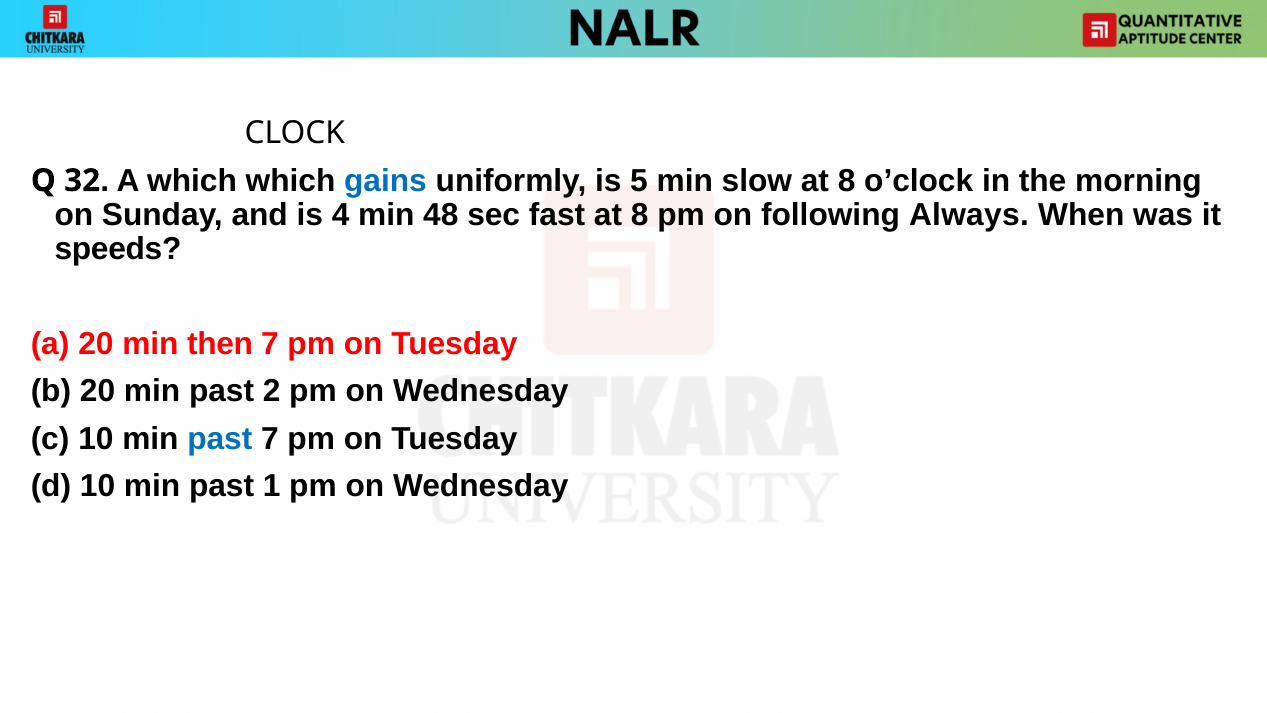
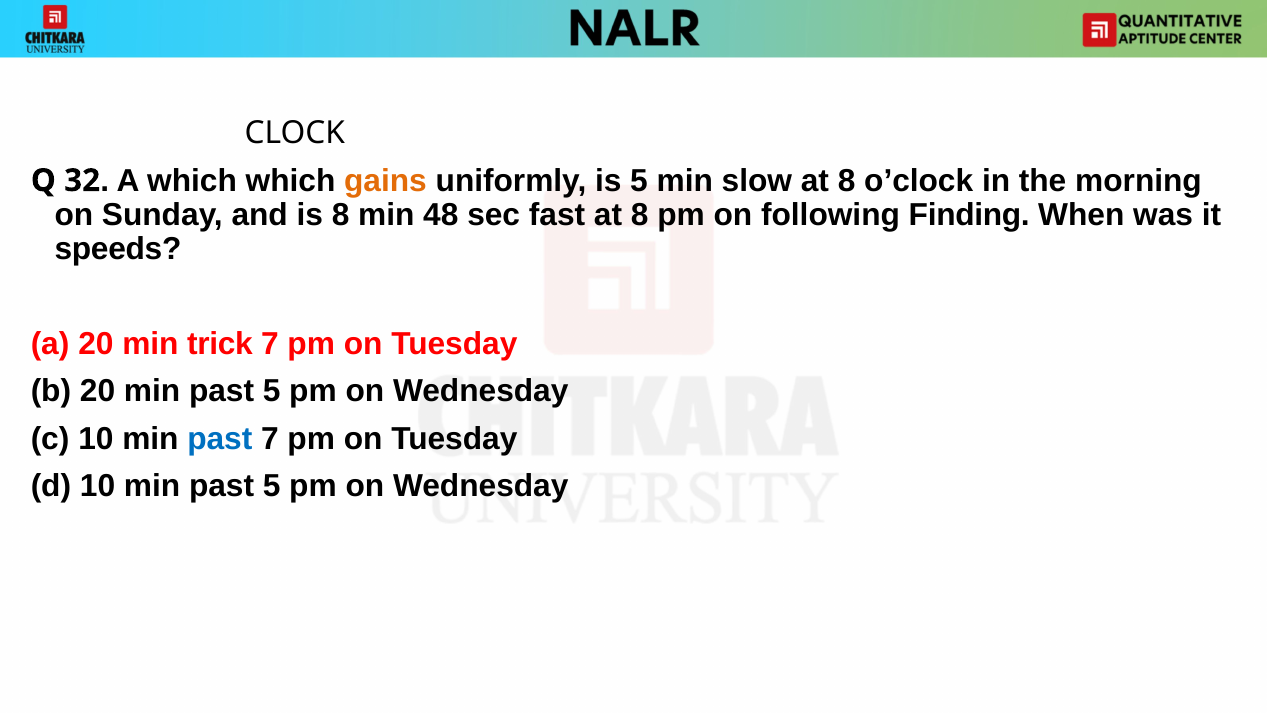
gains colour: blue -> orange
is 4: 4 -> 8
Always: Always -> Finding
then: then -> trick
20 min past 2: 2 -> 5
10 min past 1: 1 -> 5
